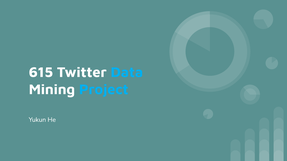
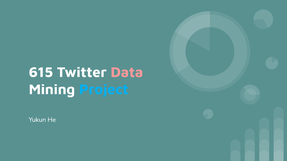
Data colour: light blue -> pink
